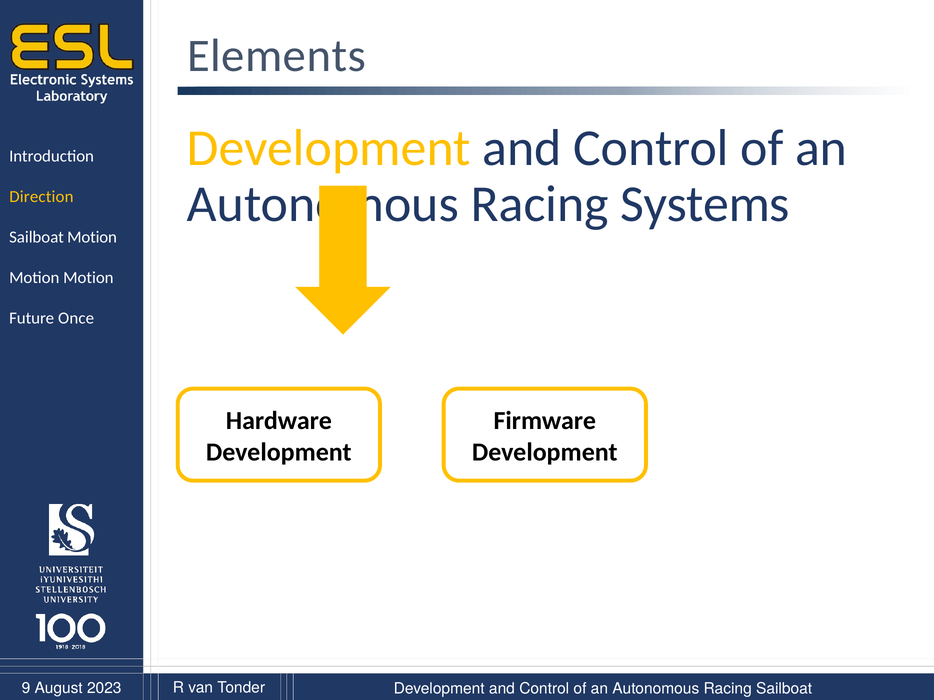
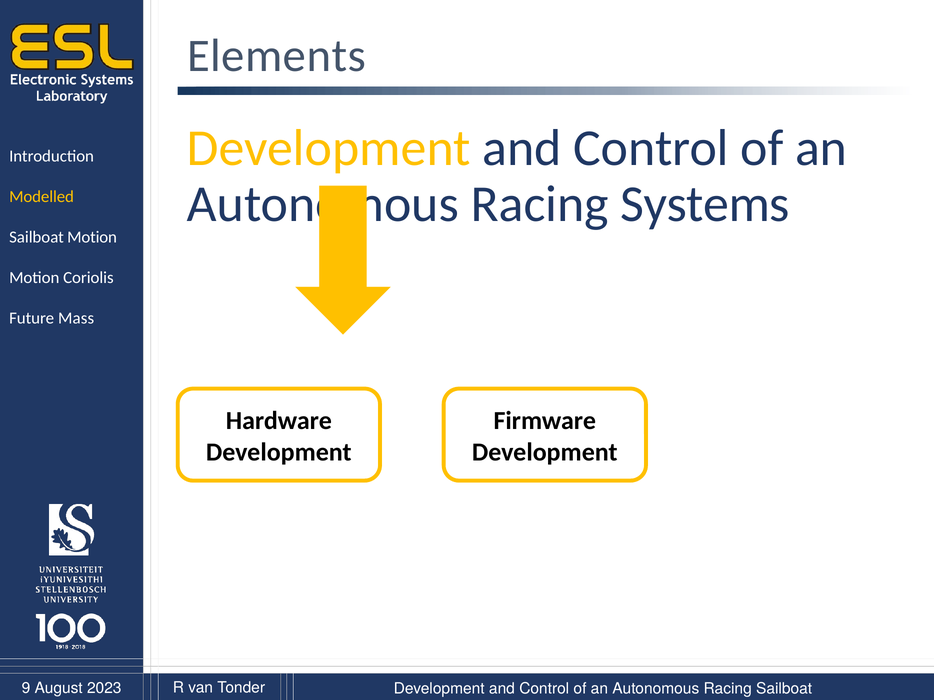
Direction: Direction -> Modelled
Motion at (88, 278): Motion -> Coriolis
Once: Once -> Mass
